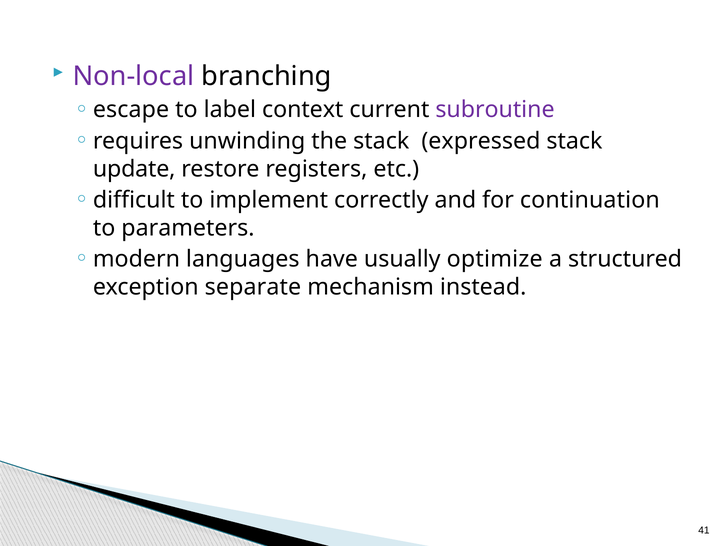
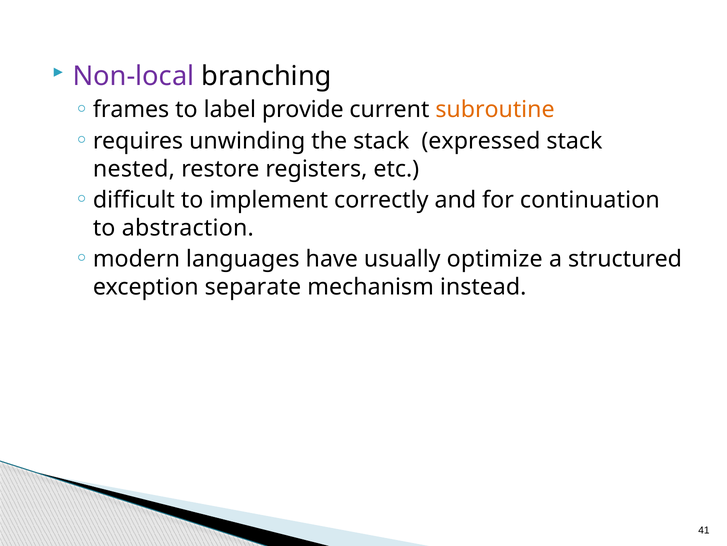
escape: escape -> frames
context: context -> provide
subroutine colour: purple -> orange
update: update -> nested
parameters: parameters -> abstraction
